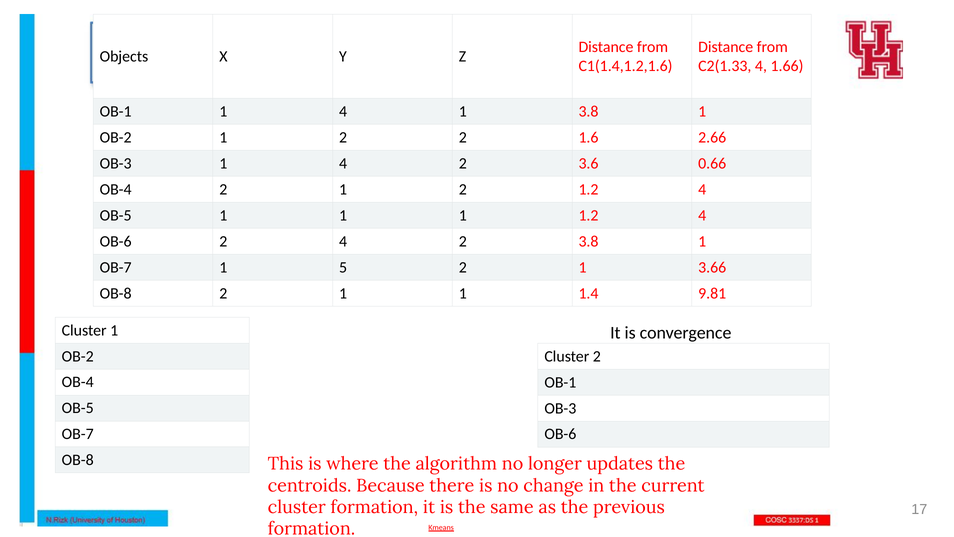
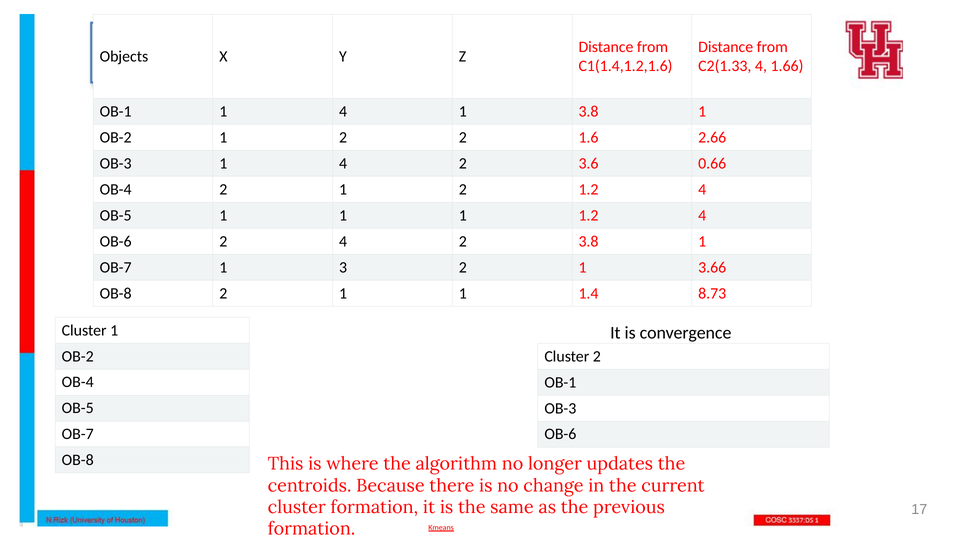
5: 5 -> 3
9.81: 9.81 -> 8.73
